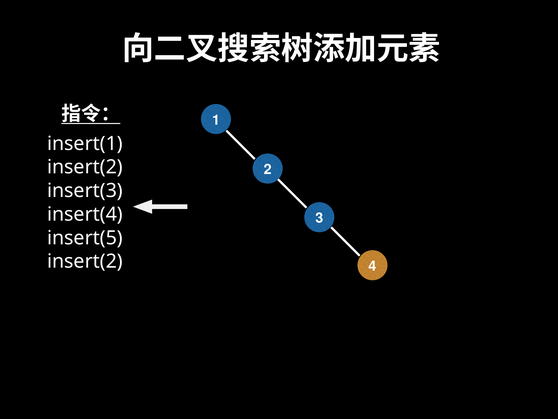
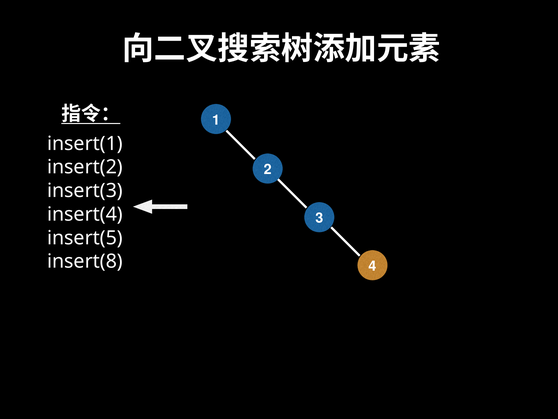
insert(2 at (85, 261): insert(2 -> insert(8
